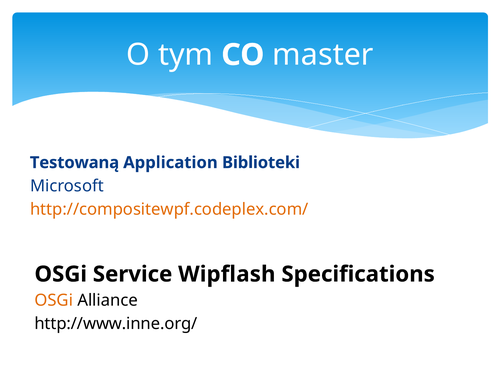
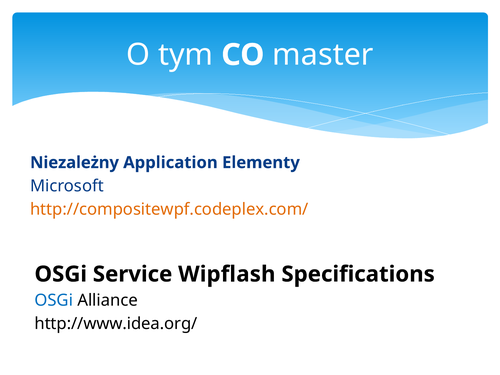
Testowaną: Testowaną -> Niezależny
Biblioteki: Biblioteki -> Elementy
OSGi at (54, 300) colour: orange -> blue
http://www.inne.org/: http://www.inne.org/ -> http://www.idea.org/
